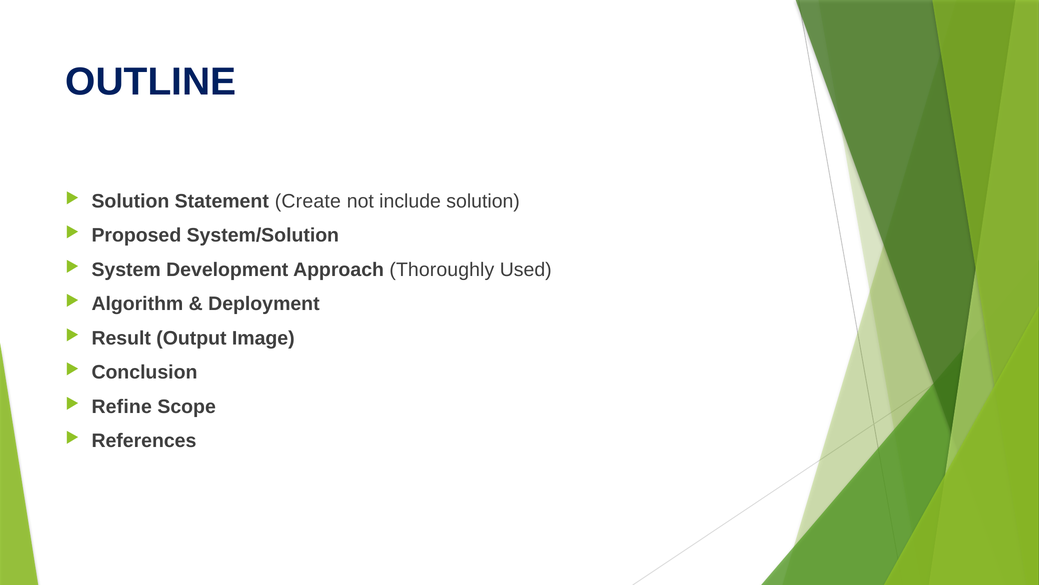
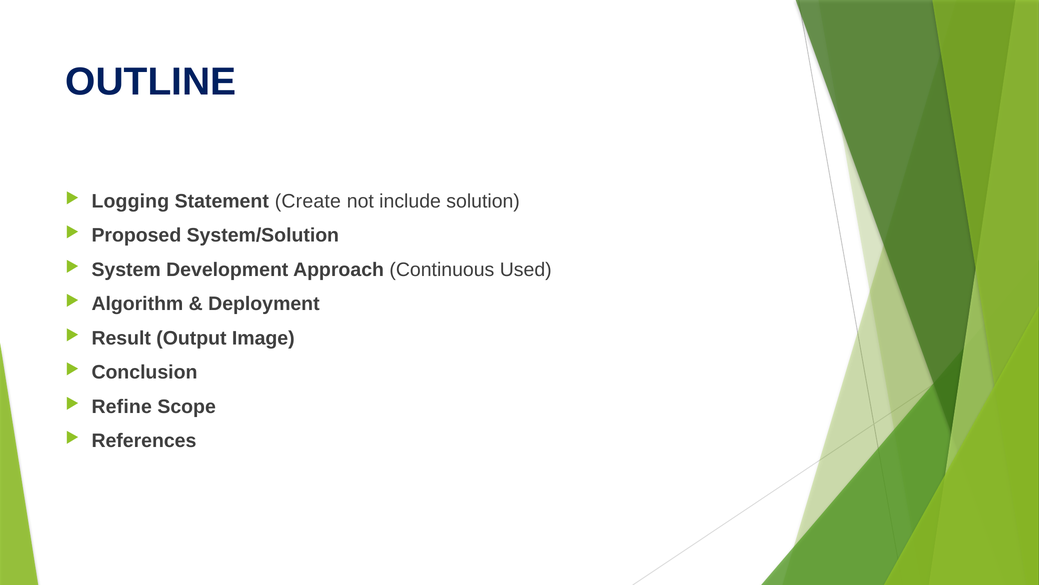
Solution at (130, 201): Solution -> Logging
Thoroughly: Thoroughly -> Continuous
